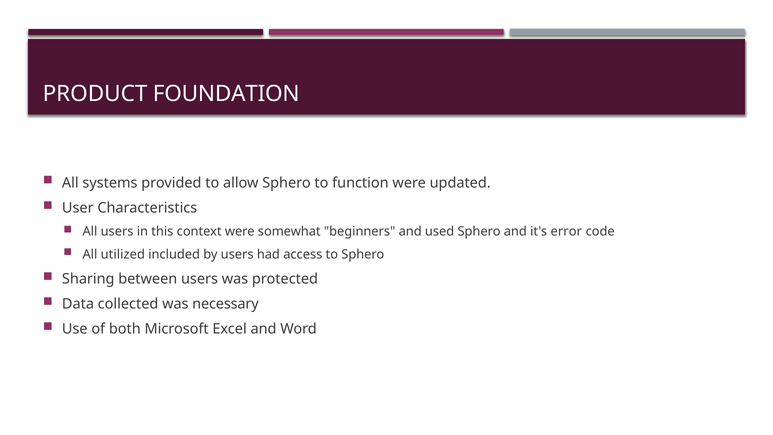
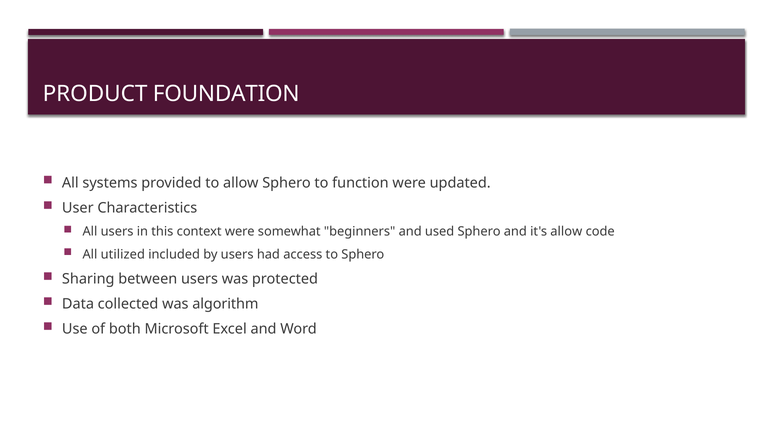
it's error: error -> allow
necessary: necessary -> algorithm
